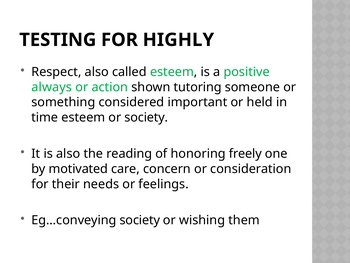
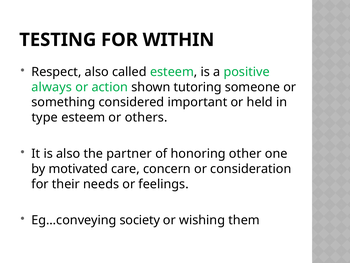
HIGHLY: HIGHLY -> WITHIN
time: time -> type
or society: society -> others
reading: reading -> partner
freely: freely -> other
